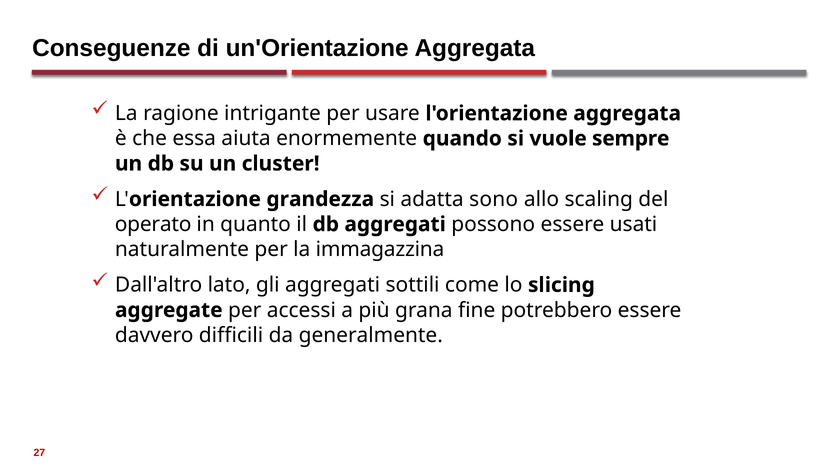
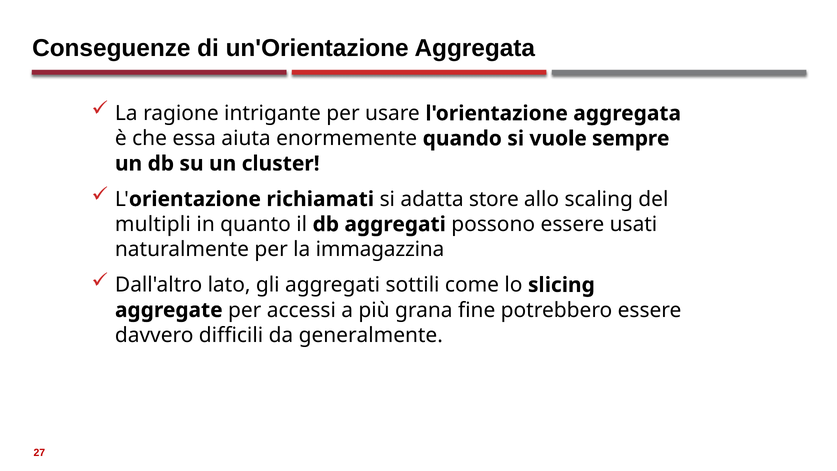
grandezza: grandezza -> richiamati
sono: sono -> store
operato: operato -> multipli
